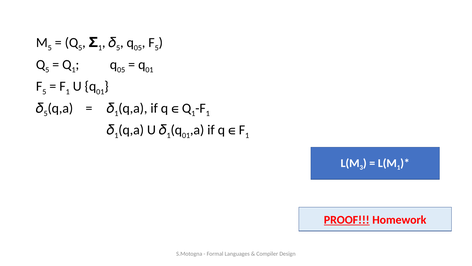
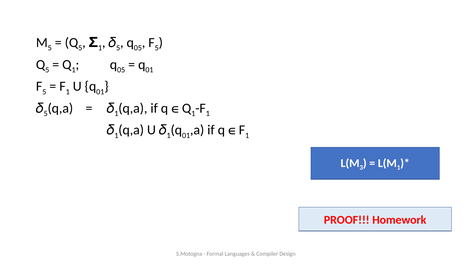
PROOF underline: present -> none
